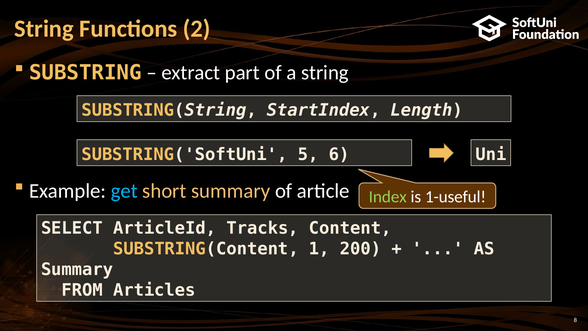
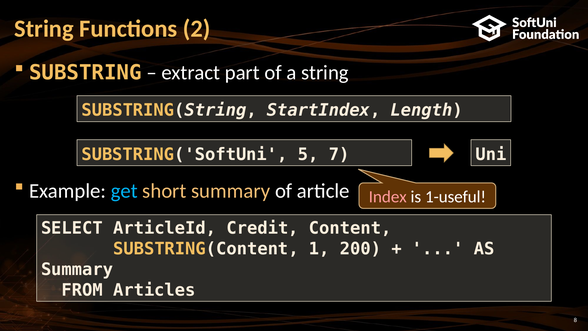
6: 6 -> 7
Index colour: light green -> pink
Tracks: Tracks -> Credit
